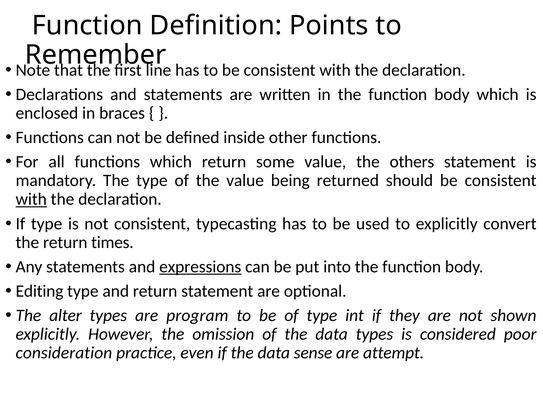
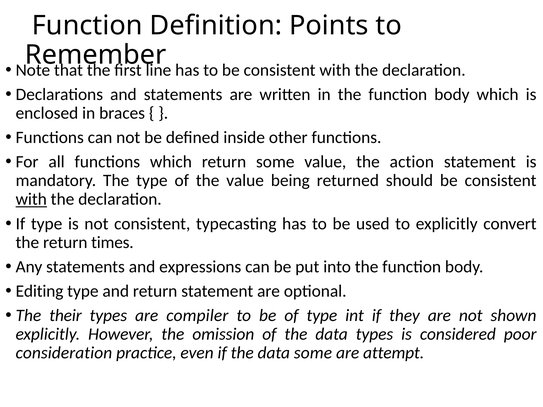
others: others -> action
expressions underline: present -> none
alter: alter -> their
program: program -> compiler
data sense: sense -> some
